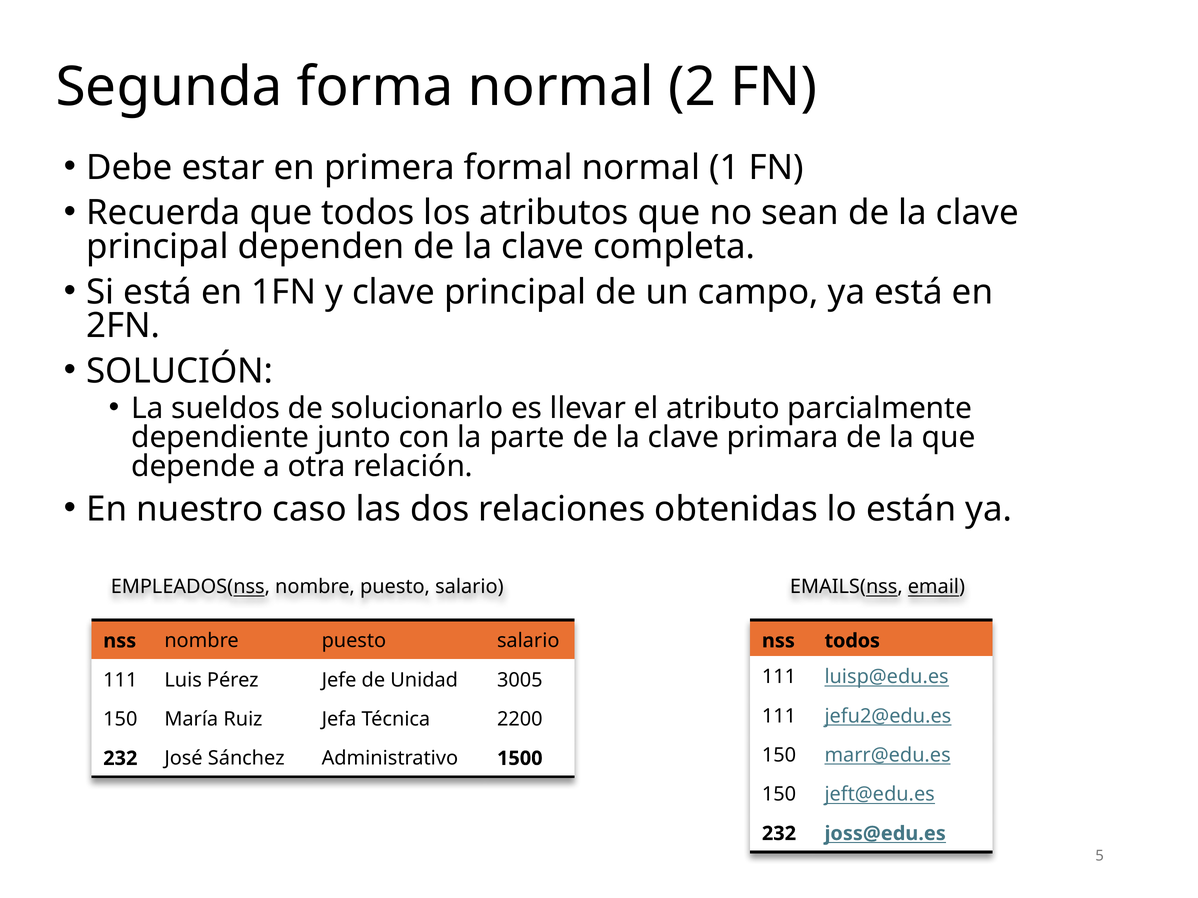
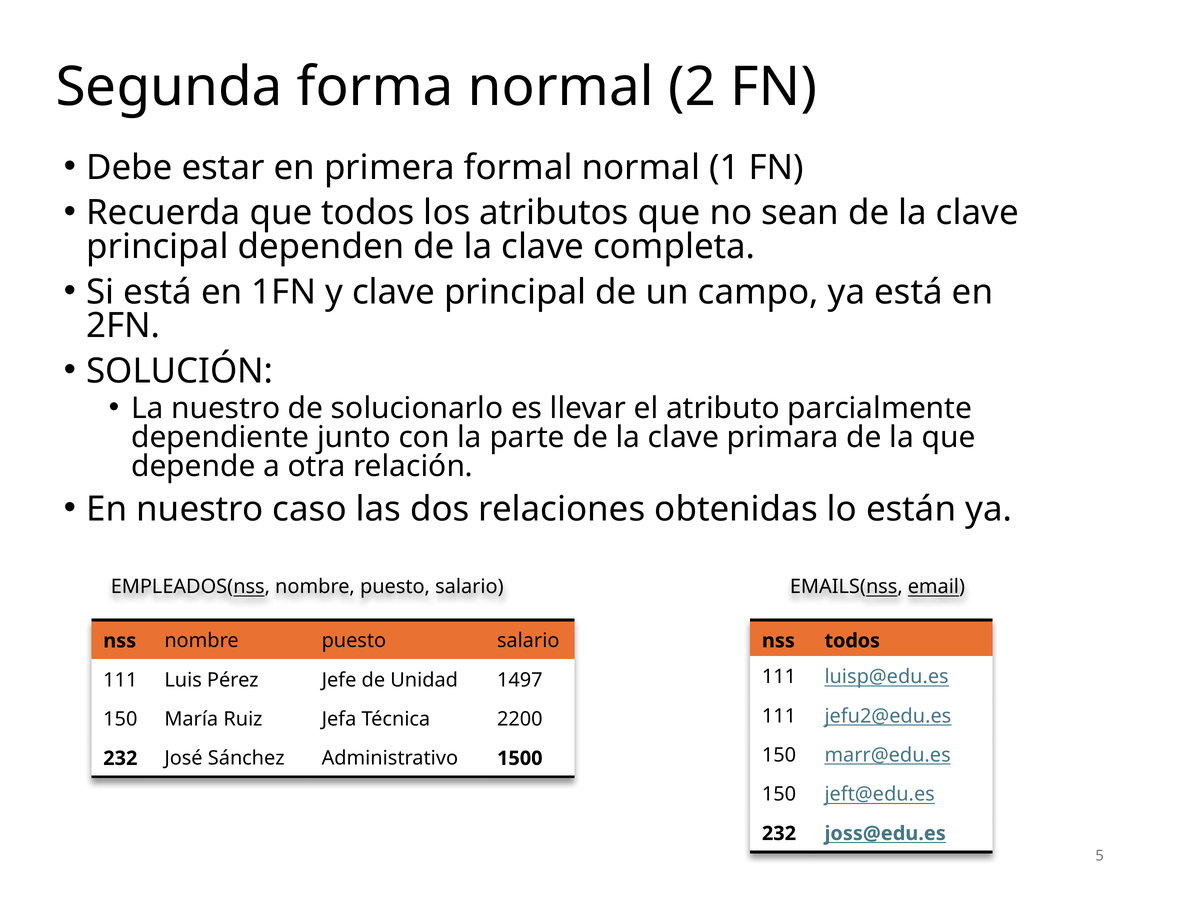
La sueldos: sueldos -> nuestro
3005: 3005 -> 1497
